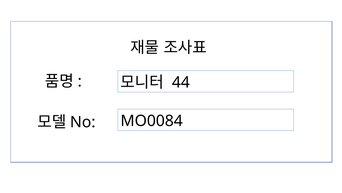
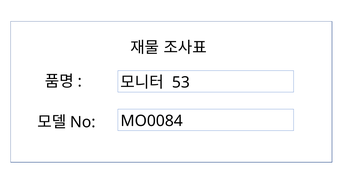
44: 44 -> 53
